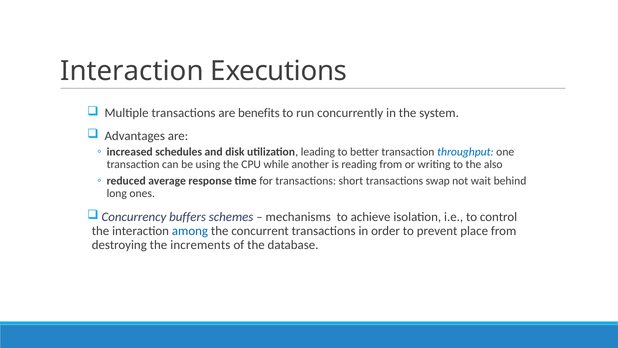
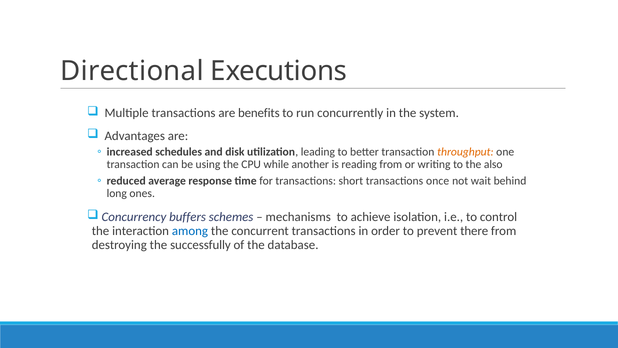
Interaction at (132, 71): Interaction -> Directional
throughput colour: blue -> orange
swap: swap -> once
place: place -> there
increments: increments -> successfully
